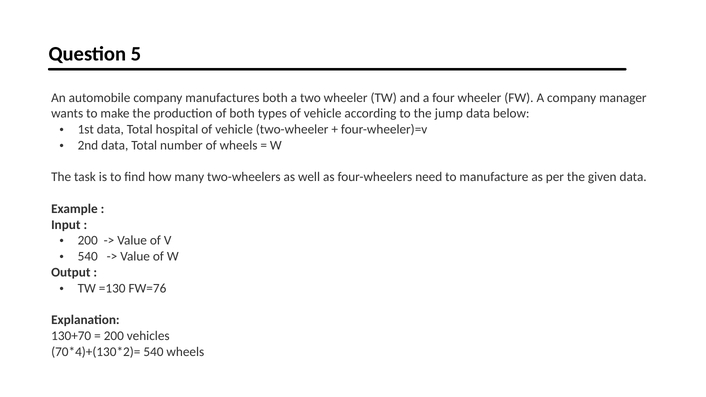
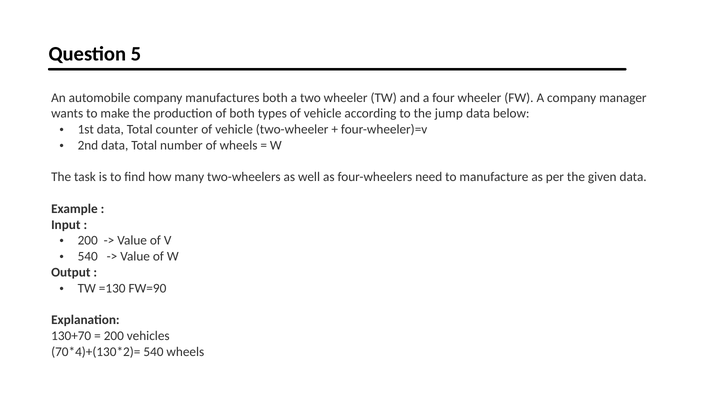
hospital: hospital -> counter
FW=76: FW=76 -> FW=90
